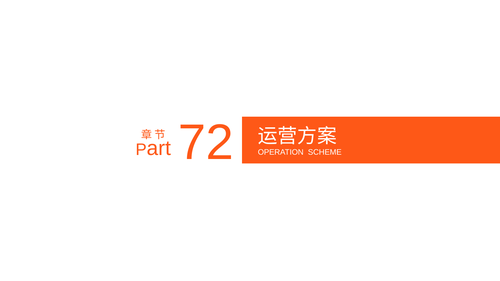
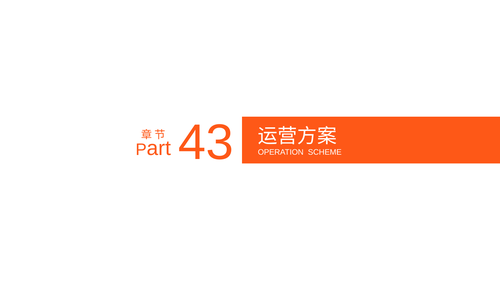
72: 72 -> 43
